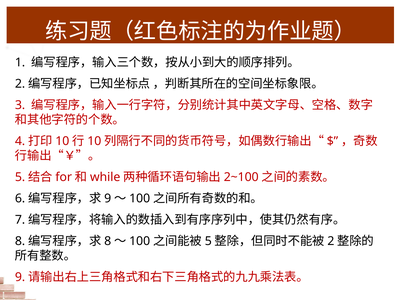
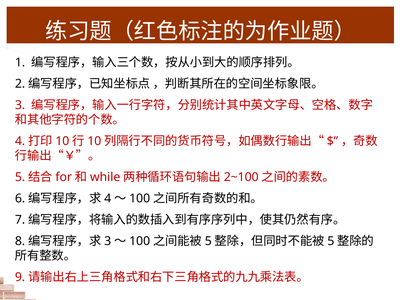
9 at (108, 199): 9 -> 4
8 at (108, 241): 8 -> 3
2 at (331, 241): 2 -> 5
